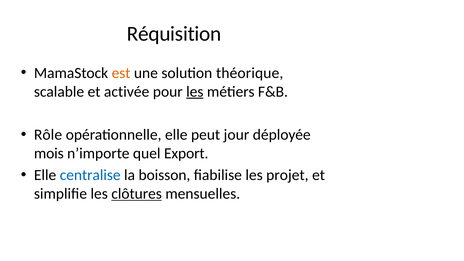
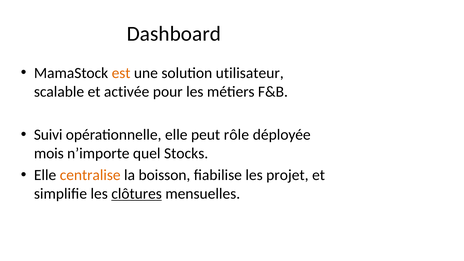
Réquisition: Réquisition -> Dashboard
théorique: théorique -> utilisateur
les at (195, 92) underline: present -> none
Rôle: Rôle -> Suivi
jour: jour -> rôle
Export: Export -> Stocks
centralise colour: blue -> orange
